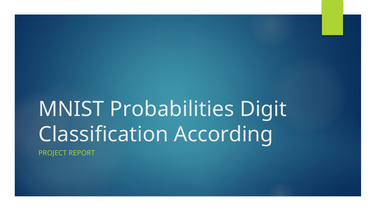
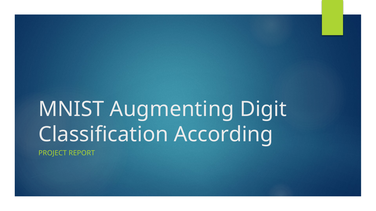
Probabilities: Probabilities -> Augmenting
